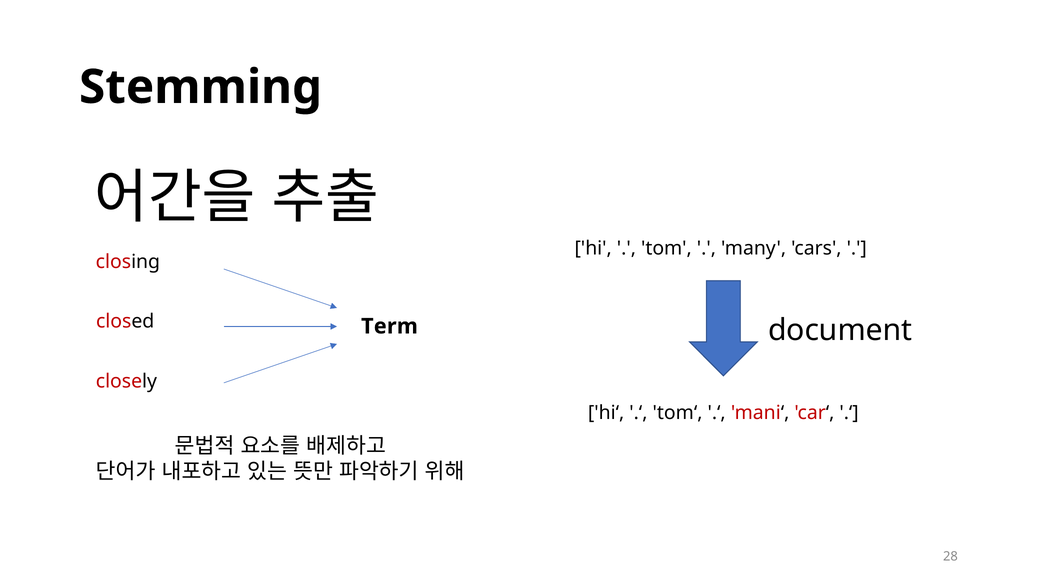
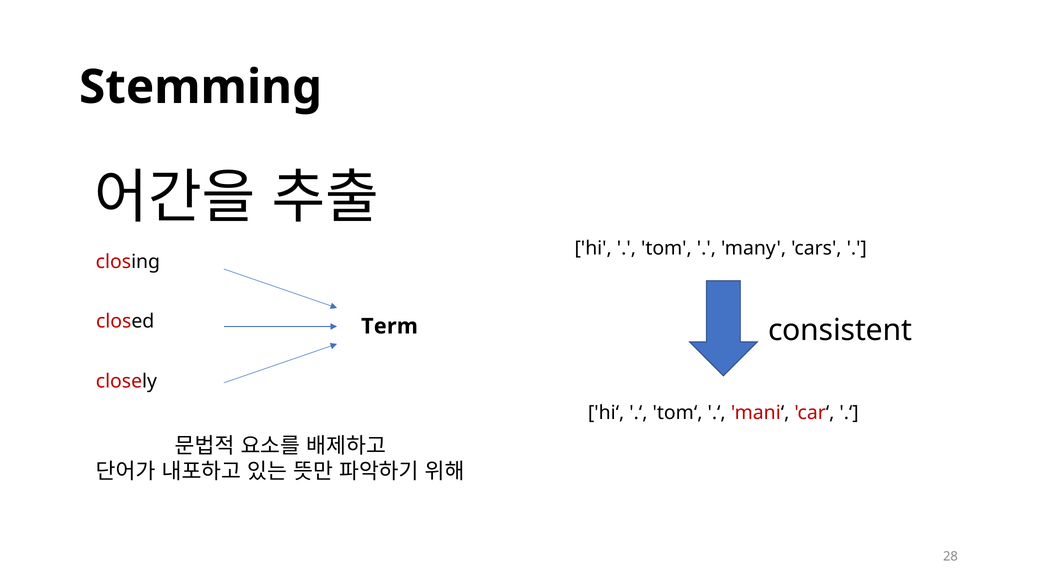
document: document -> consistent
